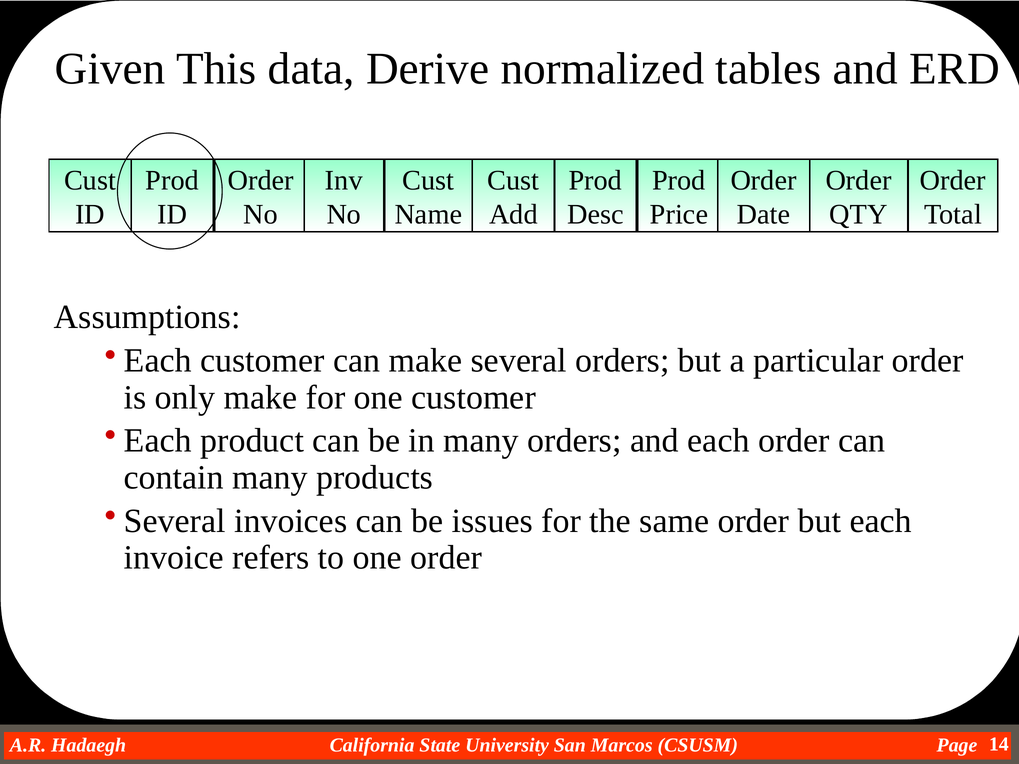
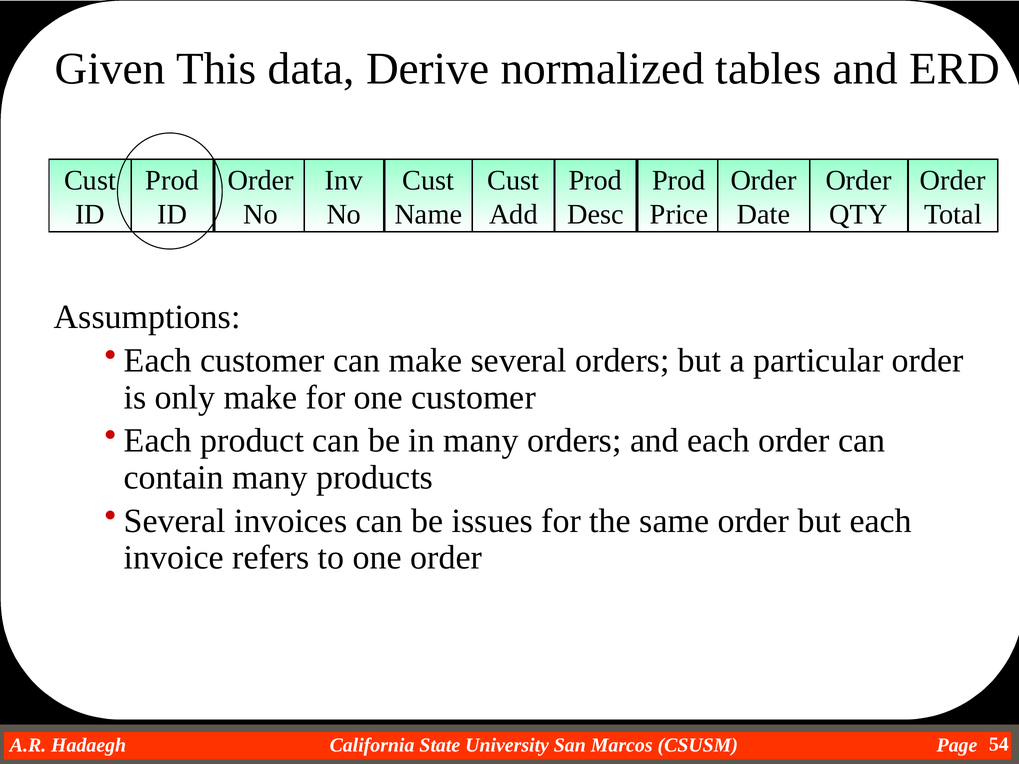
14: 14 -> 54
